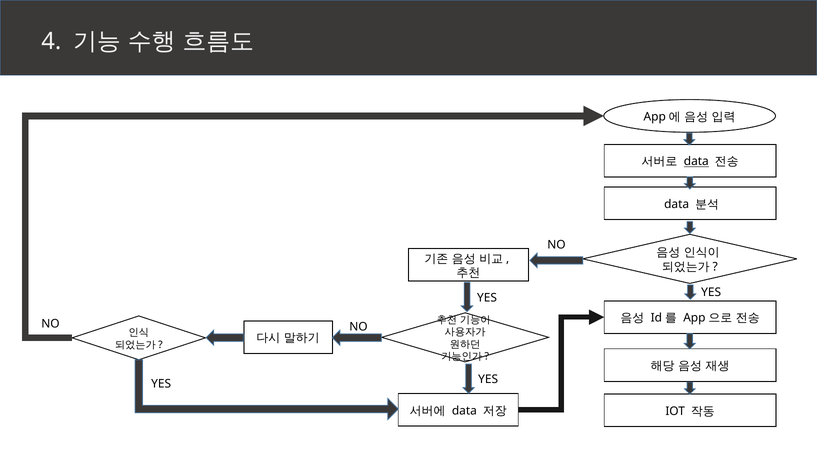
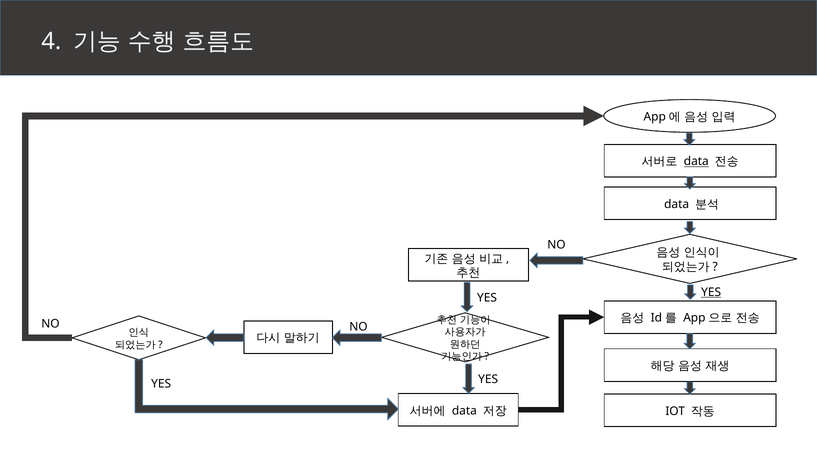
YES at (711, 292) underline: none -> present
